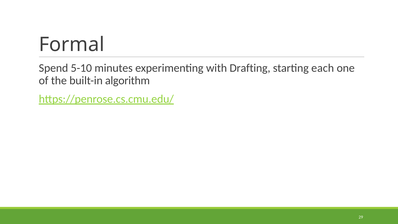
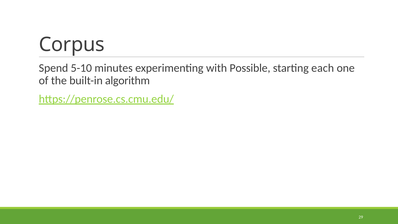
Formal: Formal -> Corpus
Drafting: Drafting -> Possible
